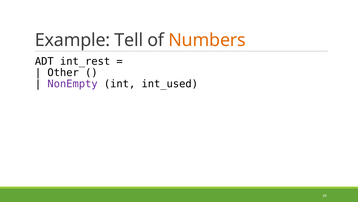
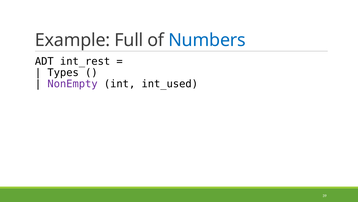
Tell: Tell -> Full
Numbers colour: orange -> blue
Other: Other -> Types
